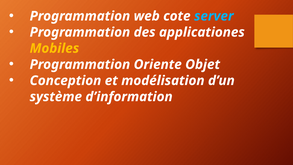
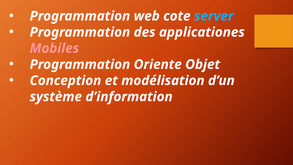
Mobiles colour: yellow -> pink
